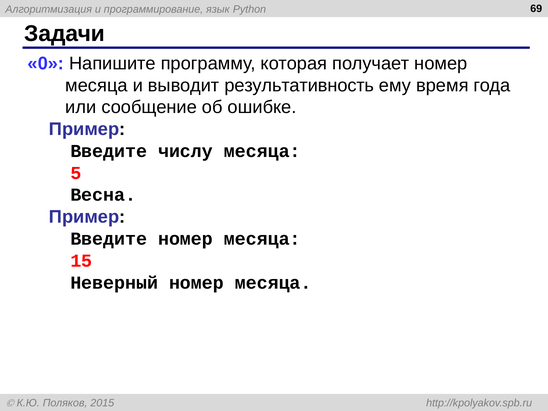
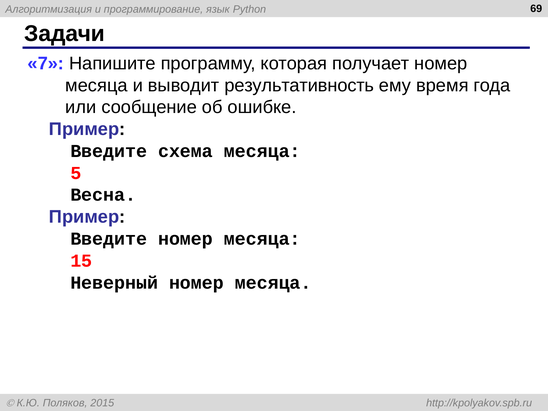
0: 0 -> 7
числу: числу -> схема
